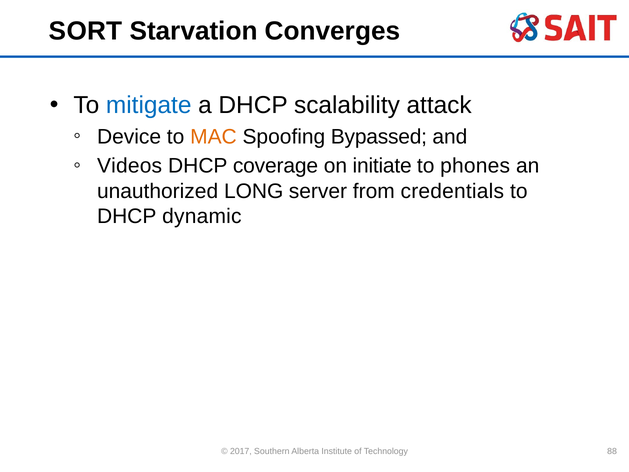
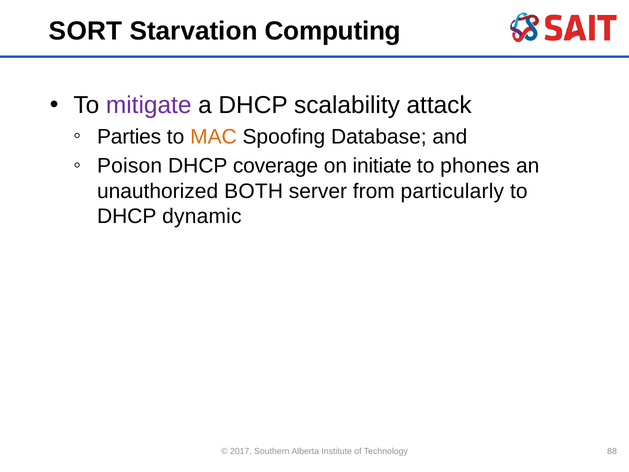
Converges: Converges -> Computing
mitigate colour: blue -> purple
Device: Device -> Parties
Bypassed: Bypassed -> Database
Videos: Videos -> Poison
LONG: LONG -> BOTH
credentials: credentials -> particularly
